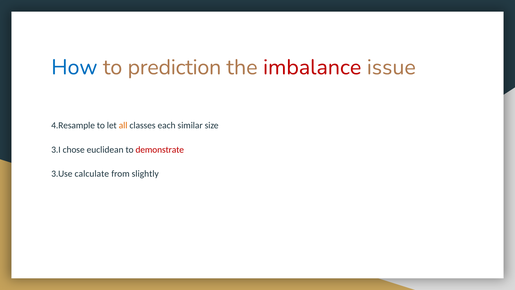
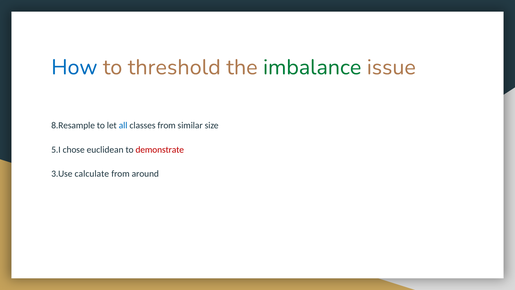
prediction: prediction -> threshold
imbalance colour: red -> green
4.Resample: 4.Resample -> 8.Resample
all colour: orange -> blue
classes each: each -> from
3.I: 3.I -> 5.I
slightly: slightly -> around
